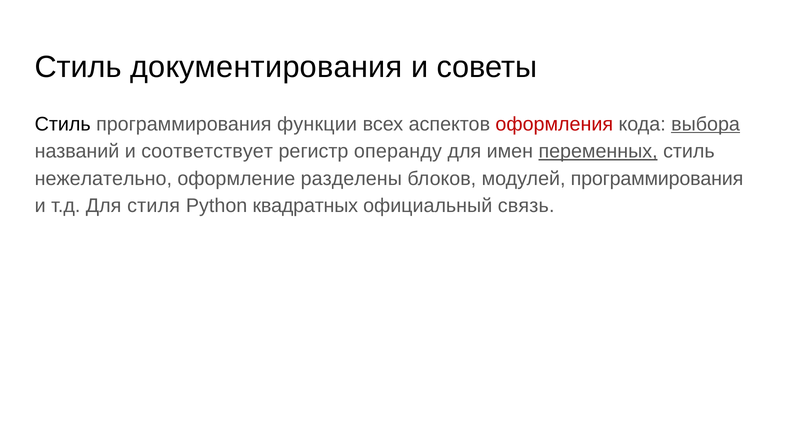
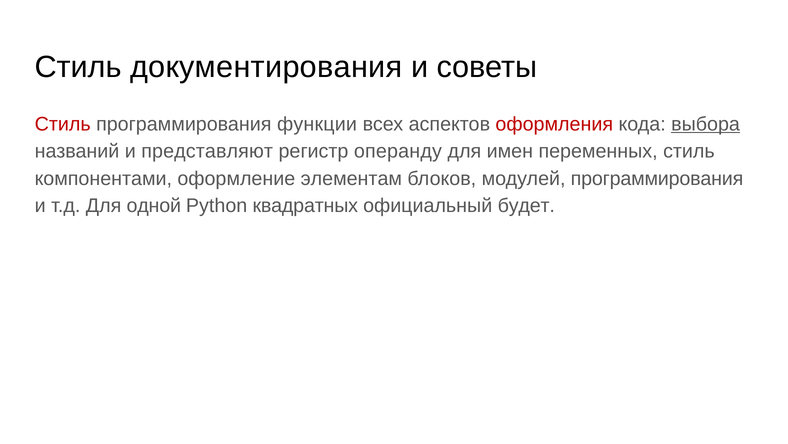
Стиль at (63, 124) colour: black -> red
соответствует: соответствует -> представляют
переменных underline: present -> none
нежелательно: нежелательно -> компонентами
разделены: разделены -> элементам
стиля: стиля -> одной
связь: связь -> будет
